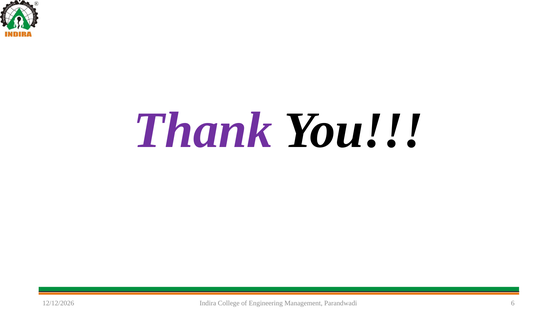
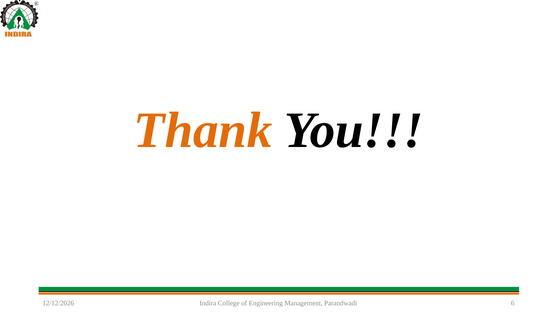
Thank colour: purple -> orange
